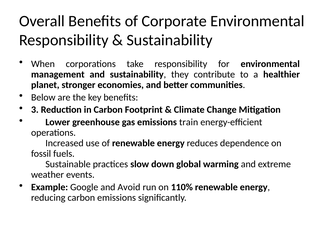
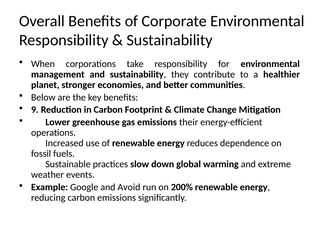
3: 3 -> 9
train: train -> their
110%: 110% -> 200%
